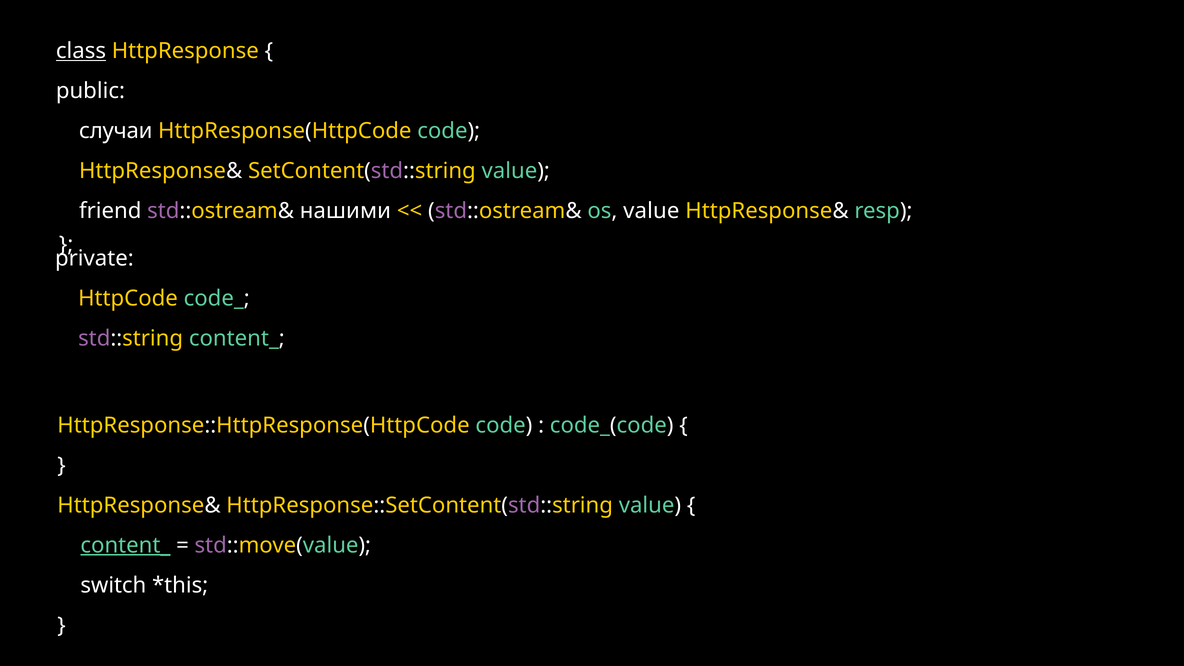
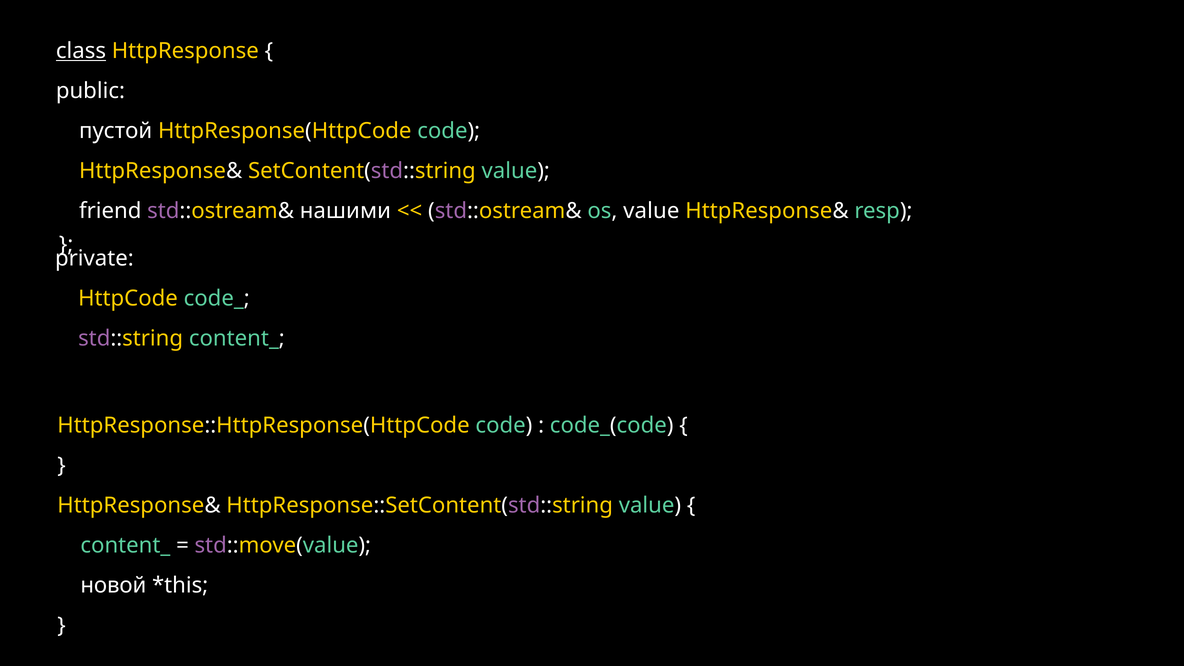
случаи: случаи -> пустой
content_ at (125, 545) underline: present -> none
switch: switch -> новой
